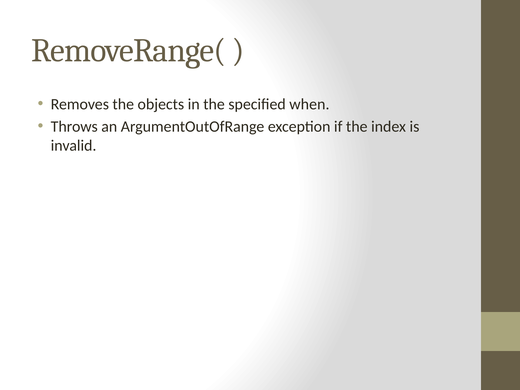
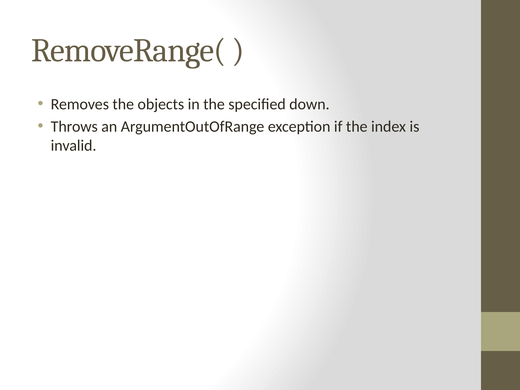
when: when -> down
